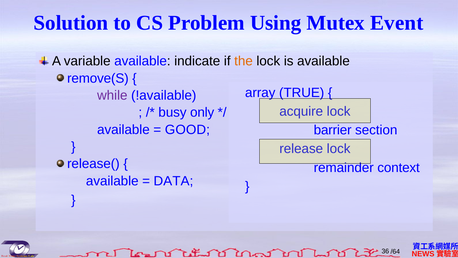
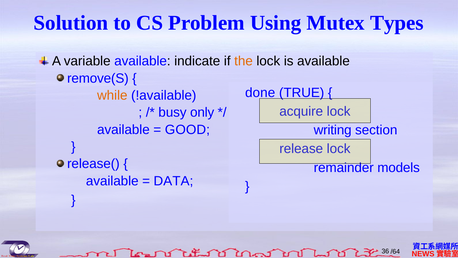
Event: Event -> Types
array: array -> done
while colour: purple -> orange
barrier: barrier -> writing
context: context -> models
